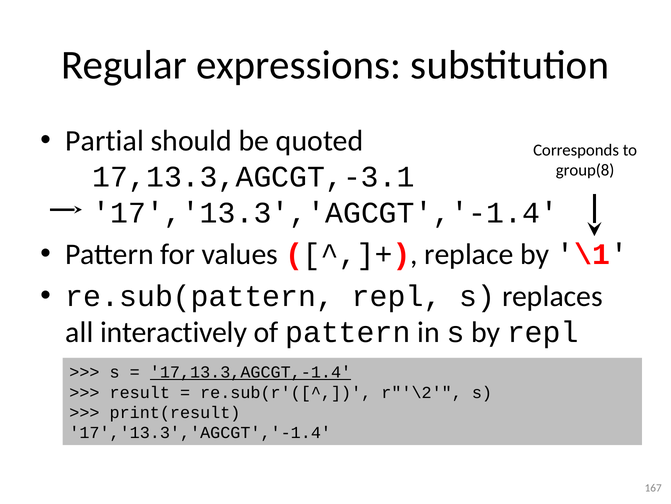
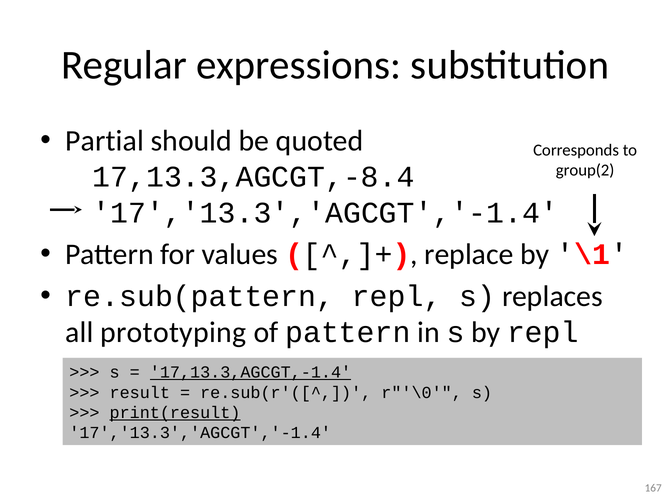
group(8: group(8 -> group(2
17,13.3,AGCGT,-3.1: 17,13.3,AGCGT,-3.1 -> 17,13.3,AGCGT,-8.4
interactively: interactively -> prototyping
r"'\2: r"'\2 -> r"'\0
print(result underline: none -> present
